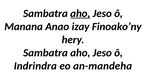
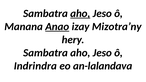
Anao underline: none -> present
Finoako’ny: Finoako’ny -> Mizotra’ny
an-mandeha: an-mandeha -> an-lalandava
